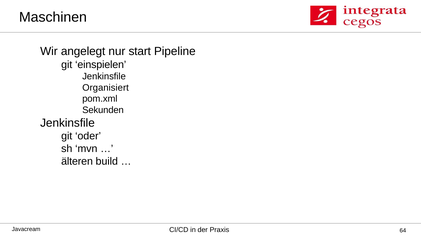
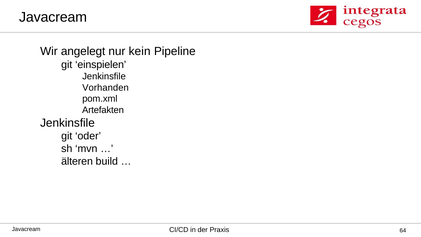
Maschinen at (53, 17): Maschinen -> Javacream
start: start -> kein
Organisiert: Organisiert -> Vorhanden
Sekunden: Sekunden -> Artefakten
